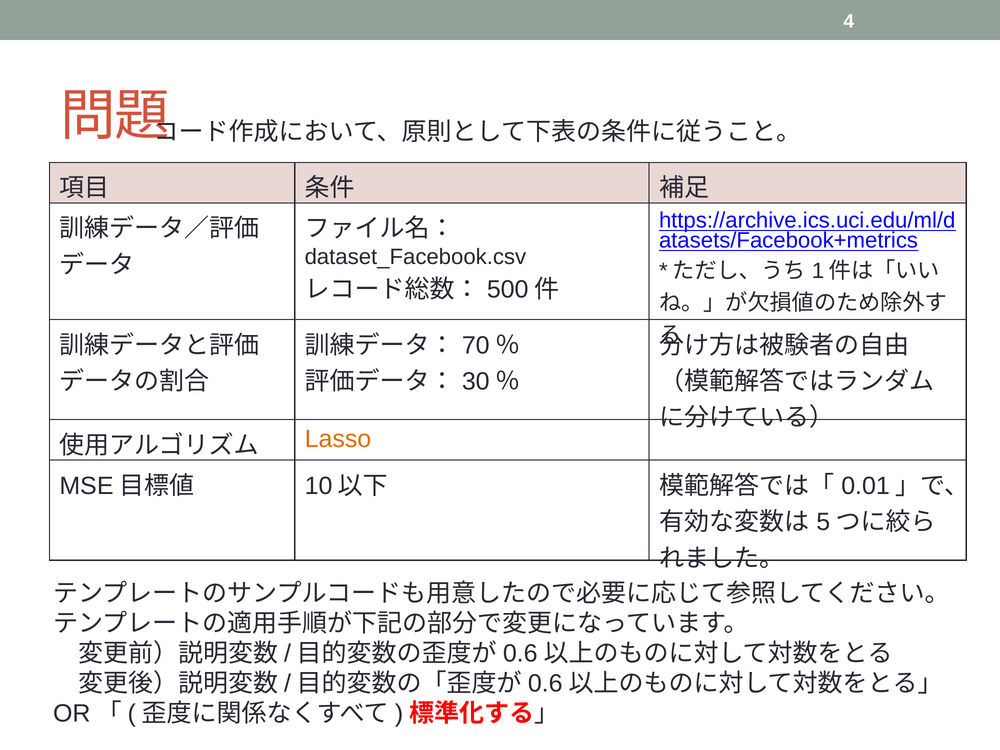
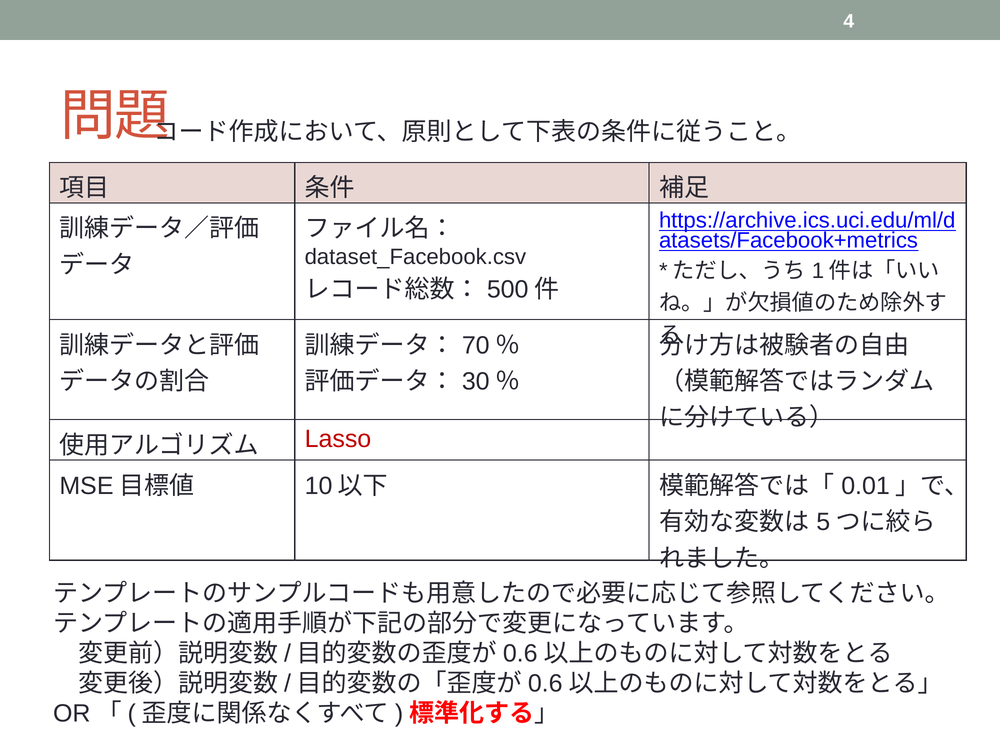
Lasso colour: orange -> red
